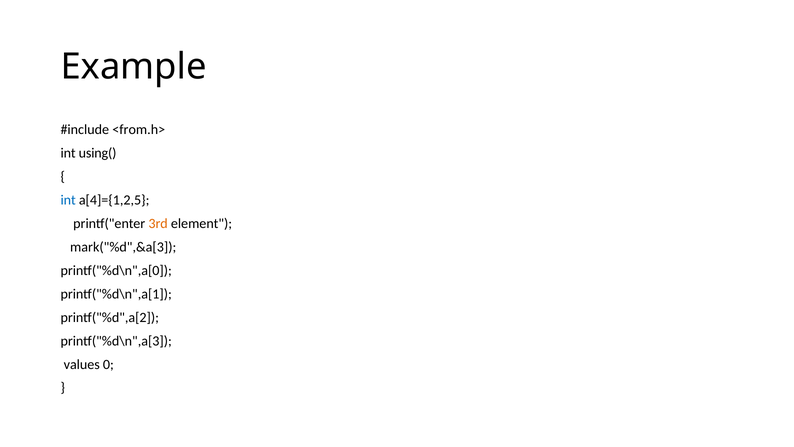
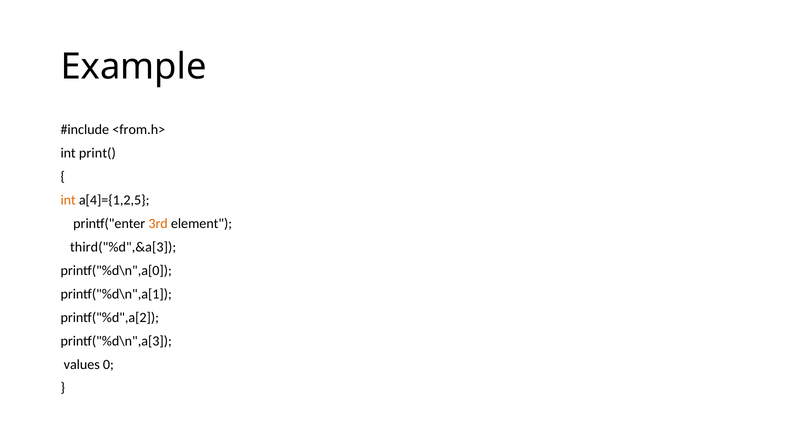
using(: using( -> print(
int at (68, 200) colour: blue -> orange
mark("%d",&a[3: mark("%d",&a[3 -> third("%d",&a[3
